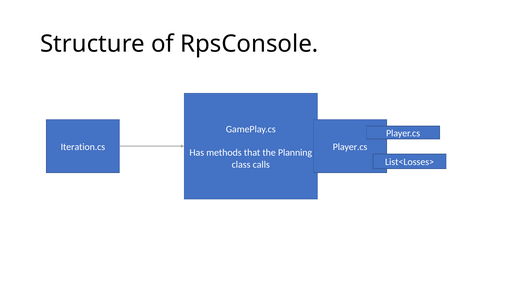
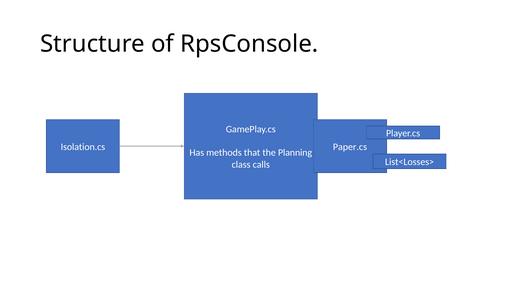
Iteration.cs: Iteration.cs -> Isolation.cs
Player.cs at (350, 147): Player.cs -> Paper.cs
